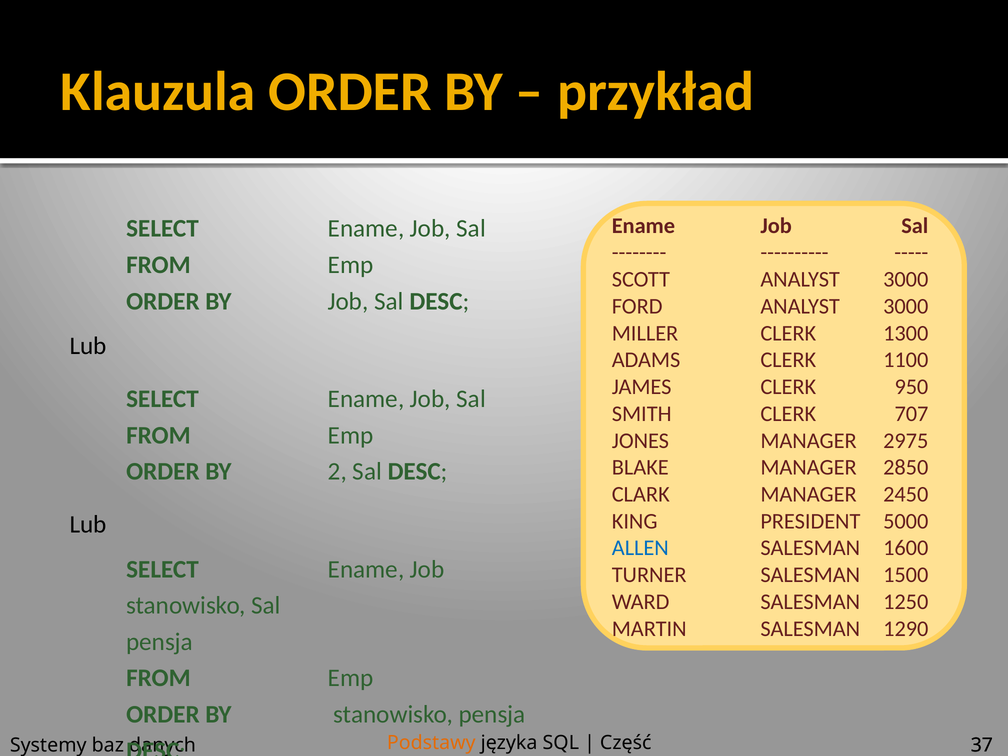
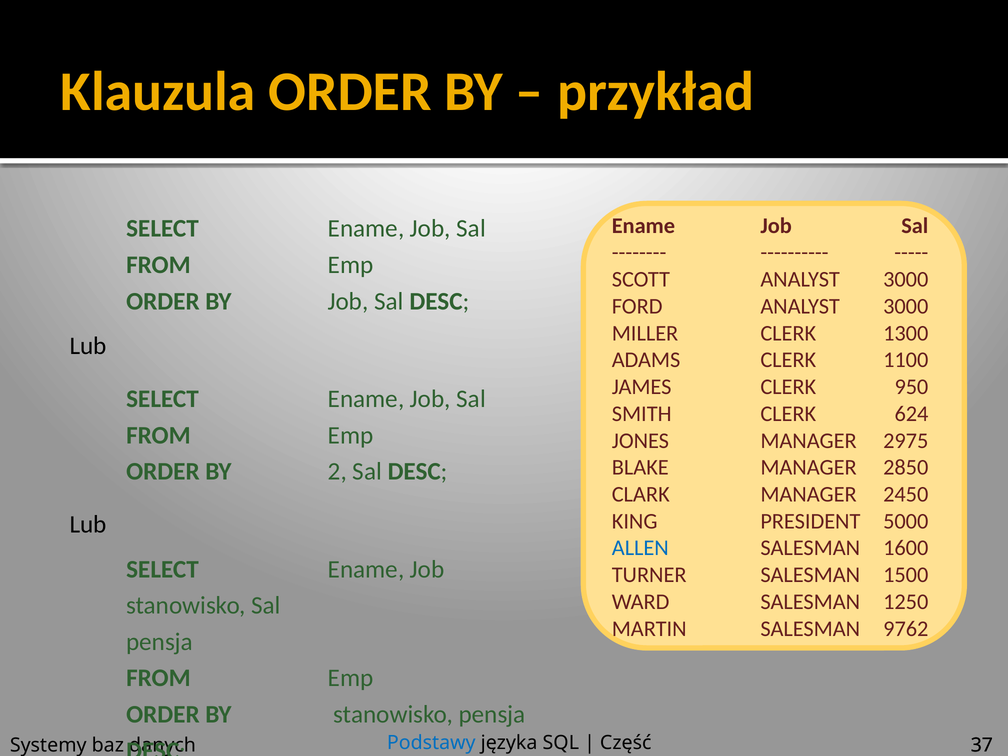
707: 707 -> 624
1290: 1290 -> 9762
Podstawy colour: orange -> blue
